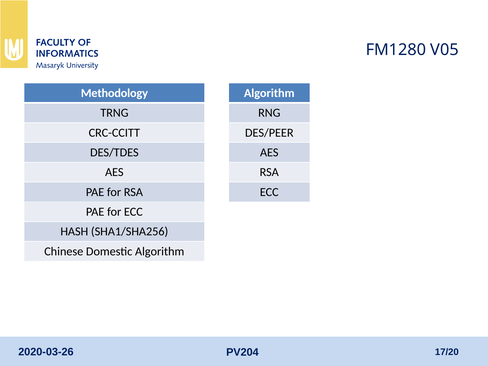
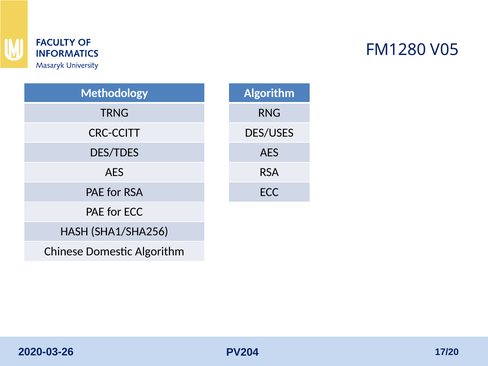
DES/PEER: DES/PEER -> DES/USES
